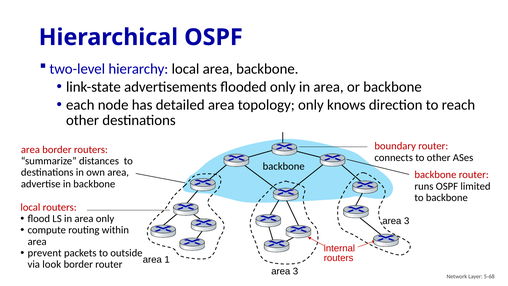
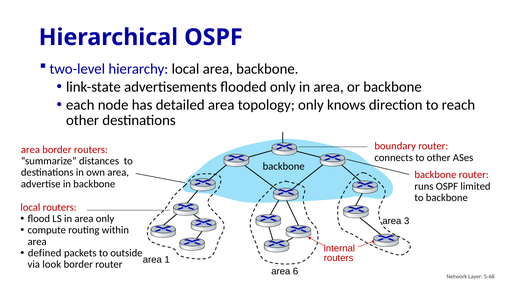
prevent: prevent -> defined
3 at (296, 271): 3 -> 6
